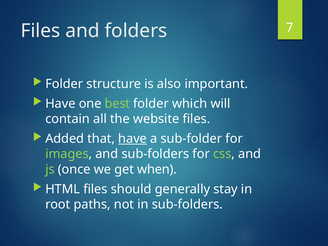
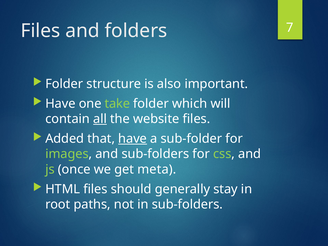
best: best -> take
all underline: none -> present
when: when -> meta
